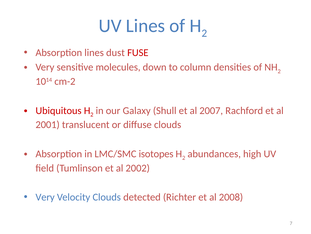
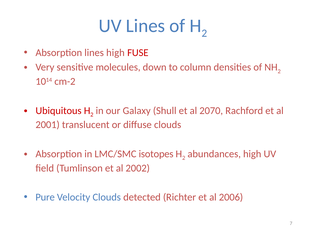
lines dust: dust -> high
2007: 2007 -> 2070
Very at (45, 197): Very -> Pure
2008: 2008 -> 2006
